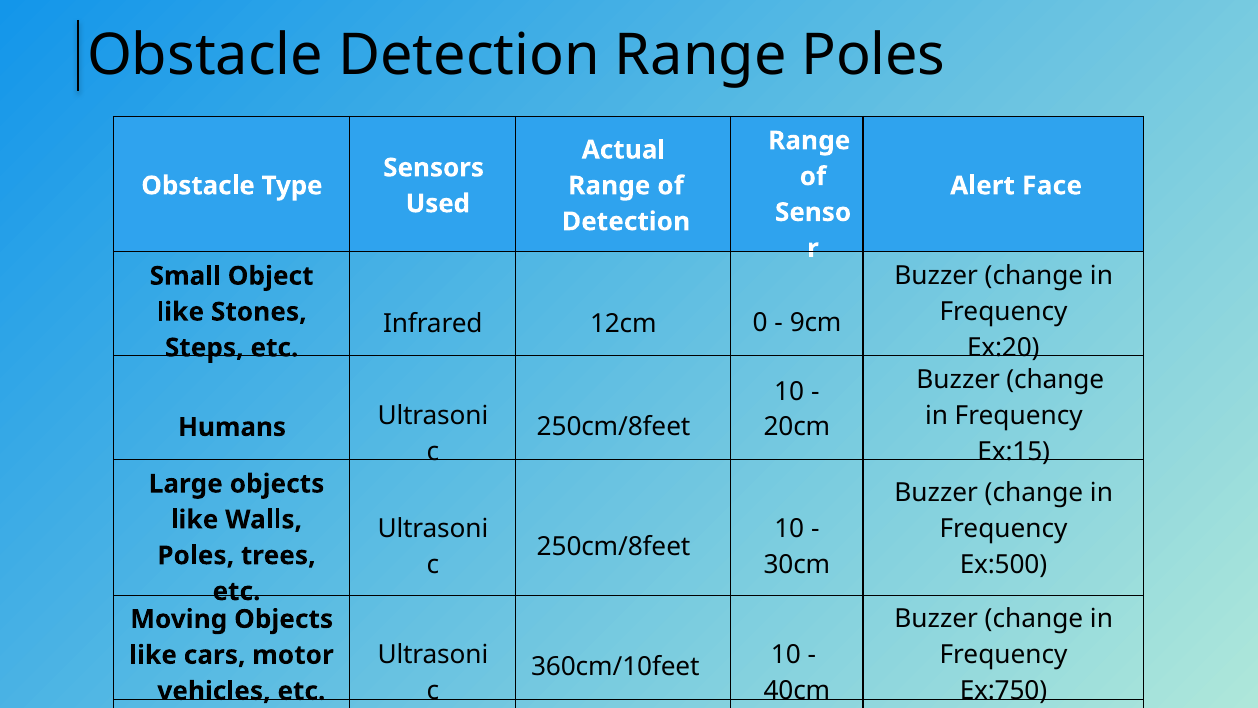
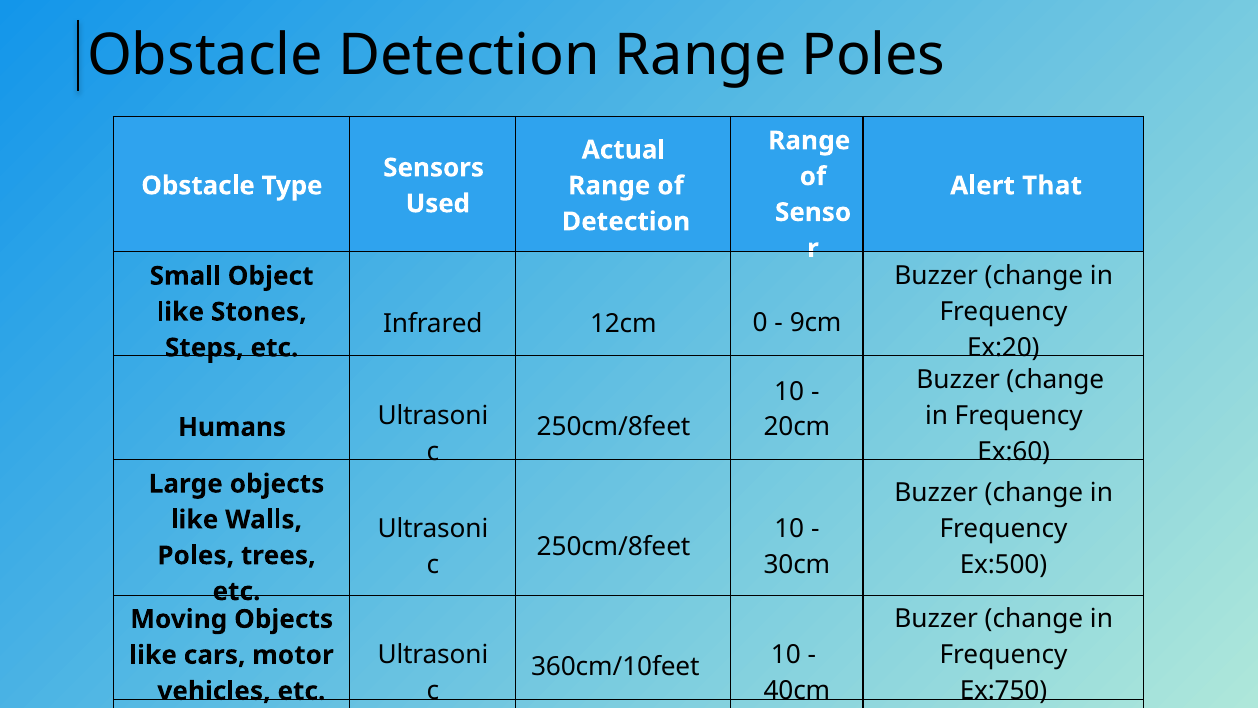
Face: Face -> That
Ex:15: Ex:15 -> Ex:60
